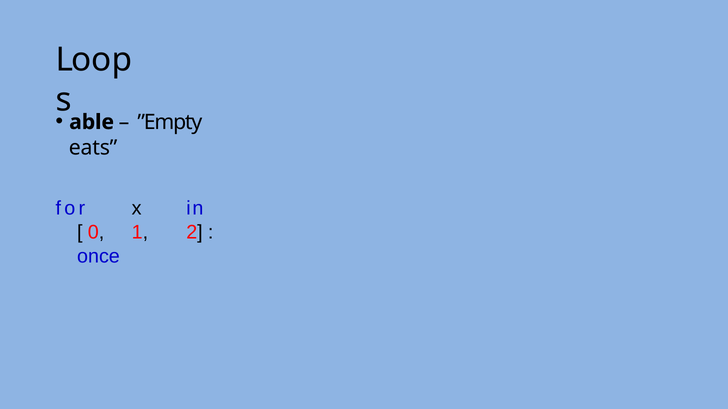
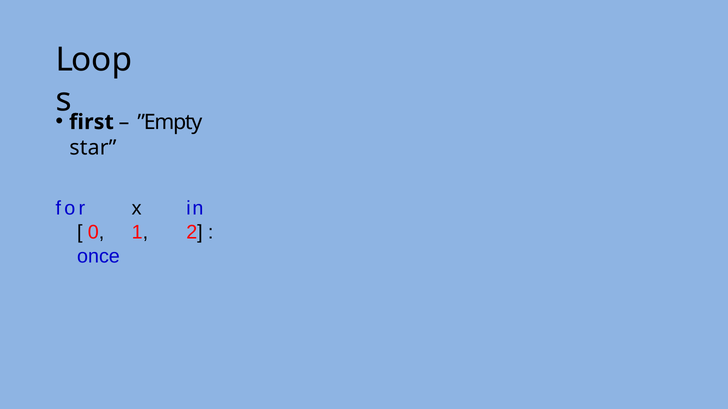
able: able -> first
eats: eats -> star
